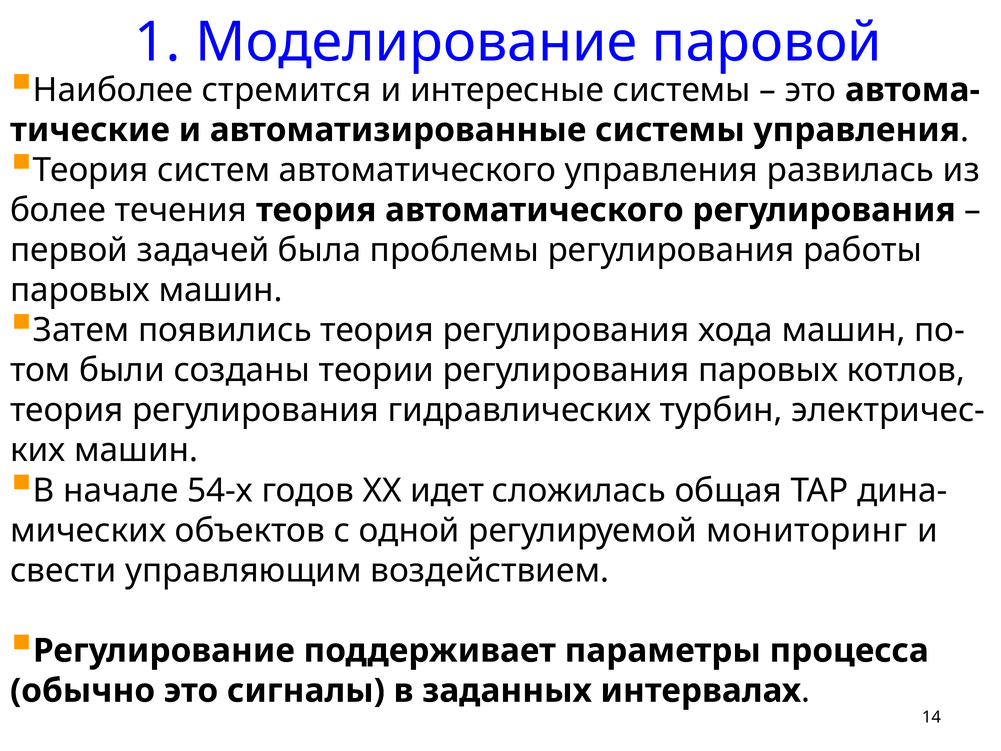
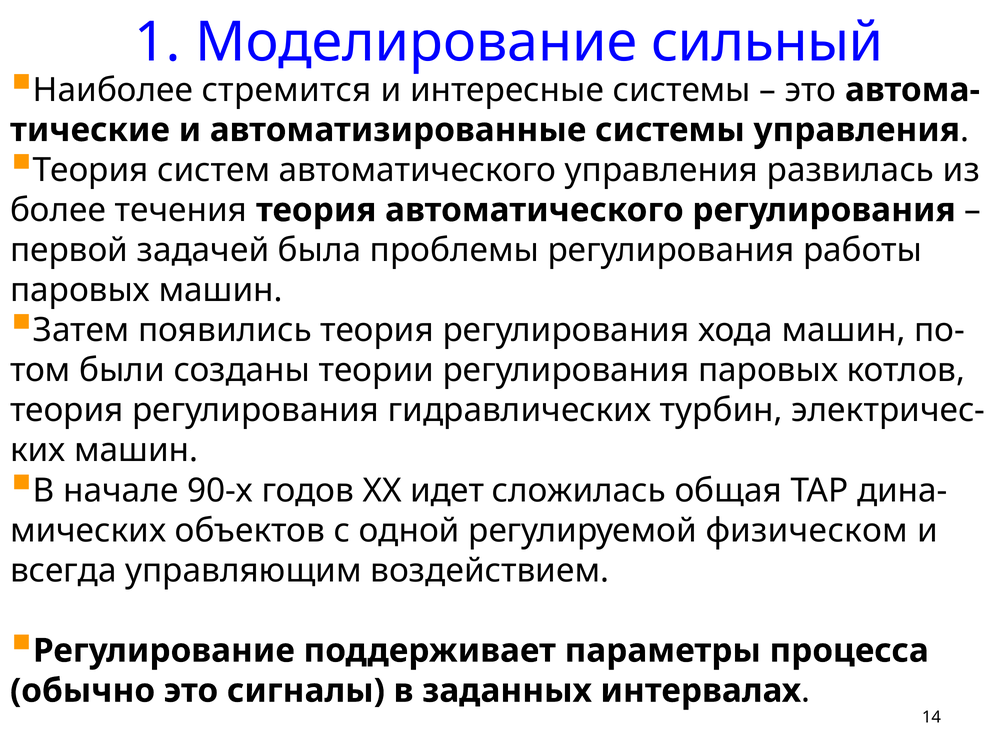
паровой: паровой -> сильный
54-х: 54-х -> 90-х
мониторинг: мониторинг -> физическом
свести: свести -> всегда
